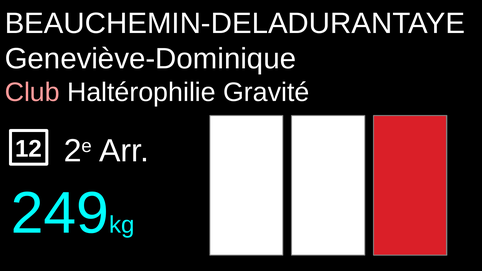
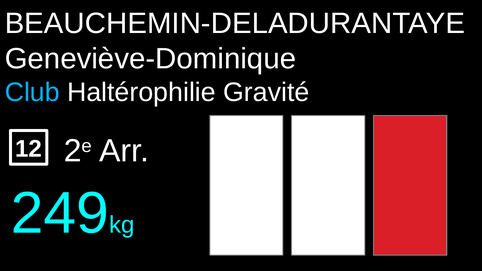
Club colour: pink -> light blue
